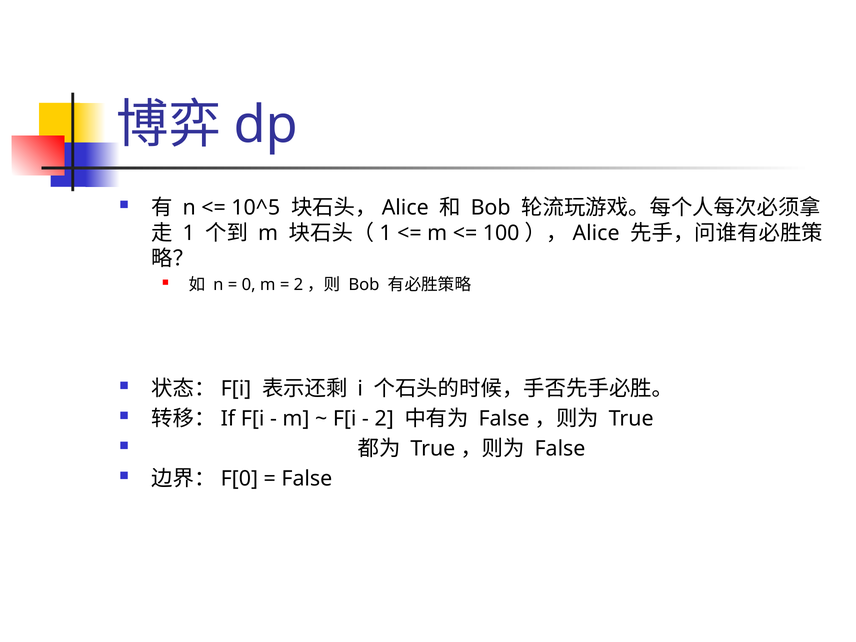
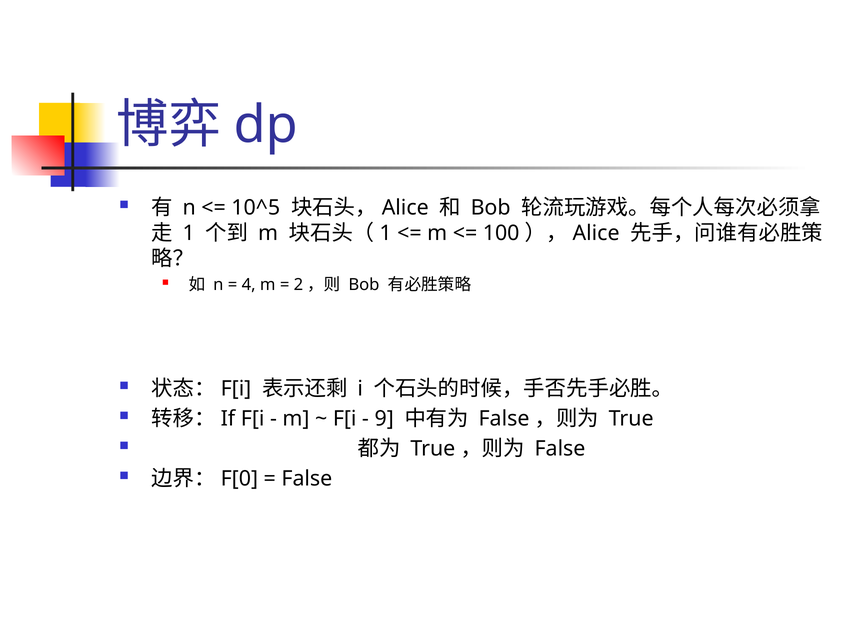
0: 0 -> 4
2: 2 -> 9
